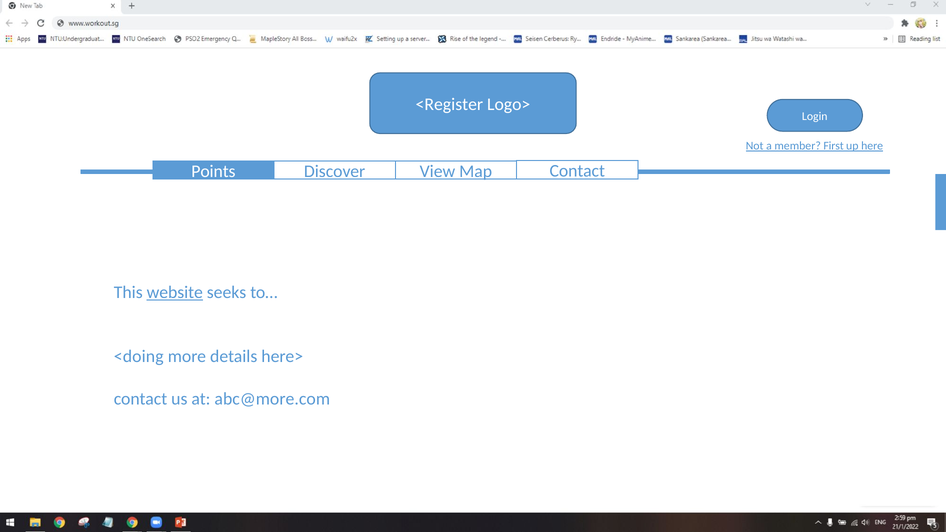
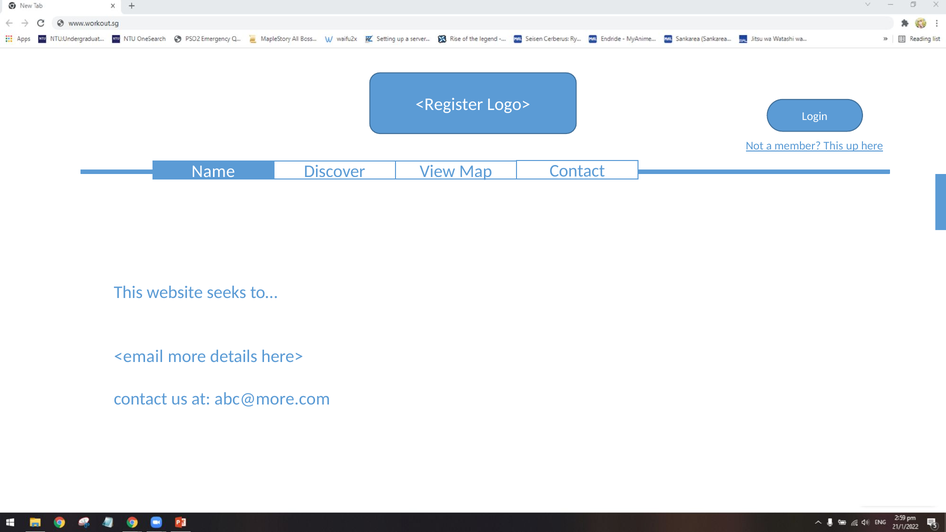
member First: First -> This
Points: Points -> Name
website underline: present -> none
<doing: <doing -> <email
